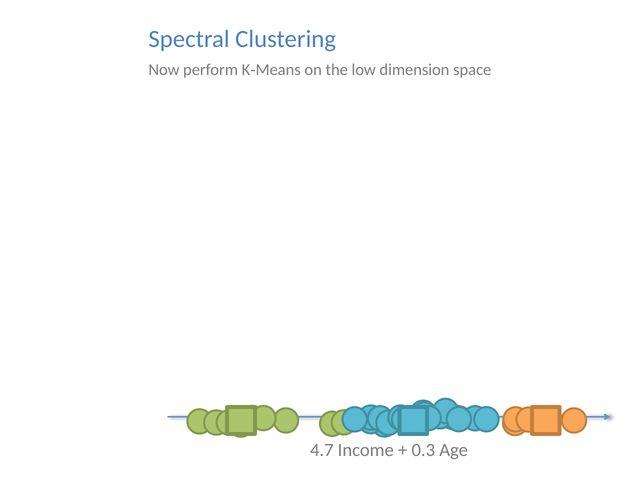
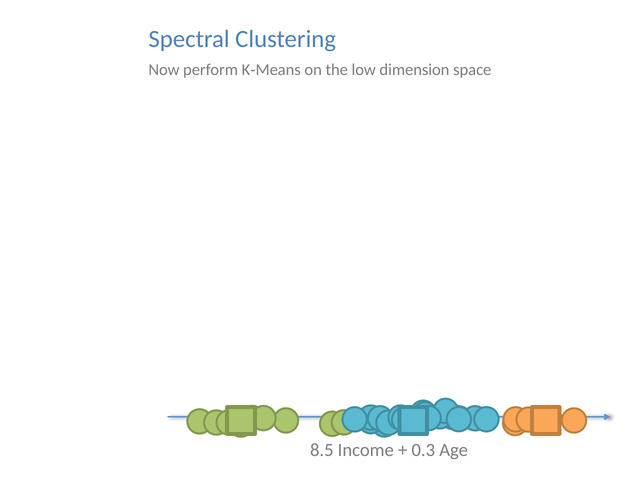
4.7: 4.7 -> 8.5
